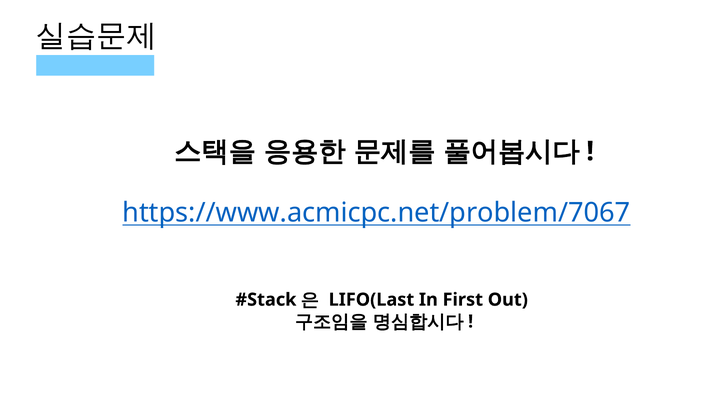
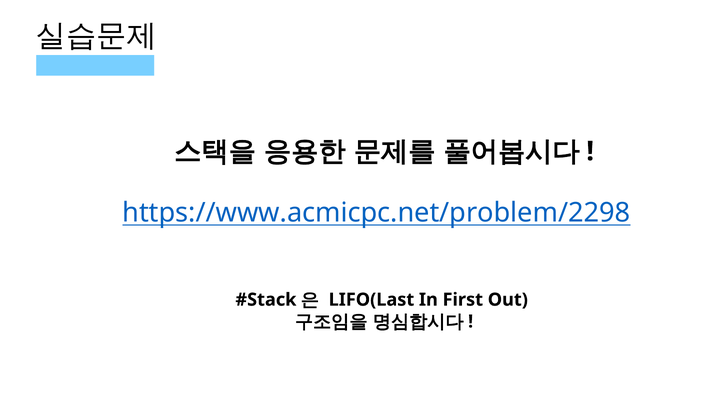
https://www.acmicpc.net/problem/7067: https://www.acmicpc.net/problem/7067 -> https://www.acmicpc.net/problem/2298
